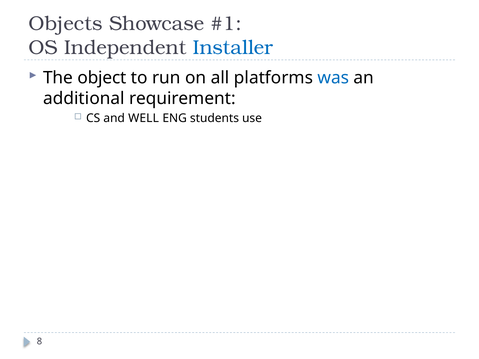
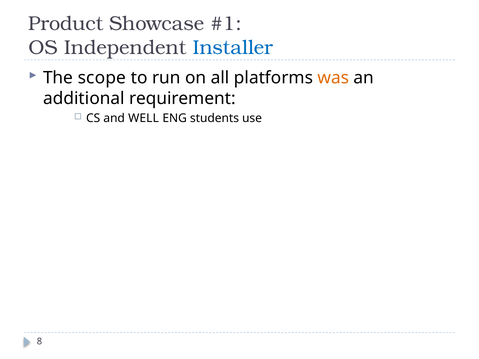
Objects: Objects -> Product
object: object -> scope
was colour: blue -> orange
